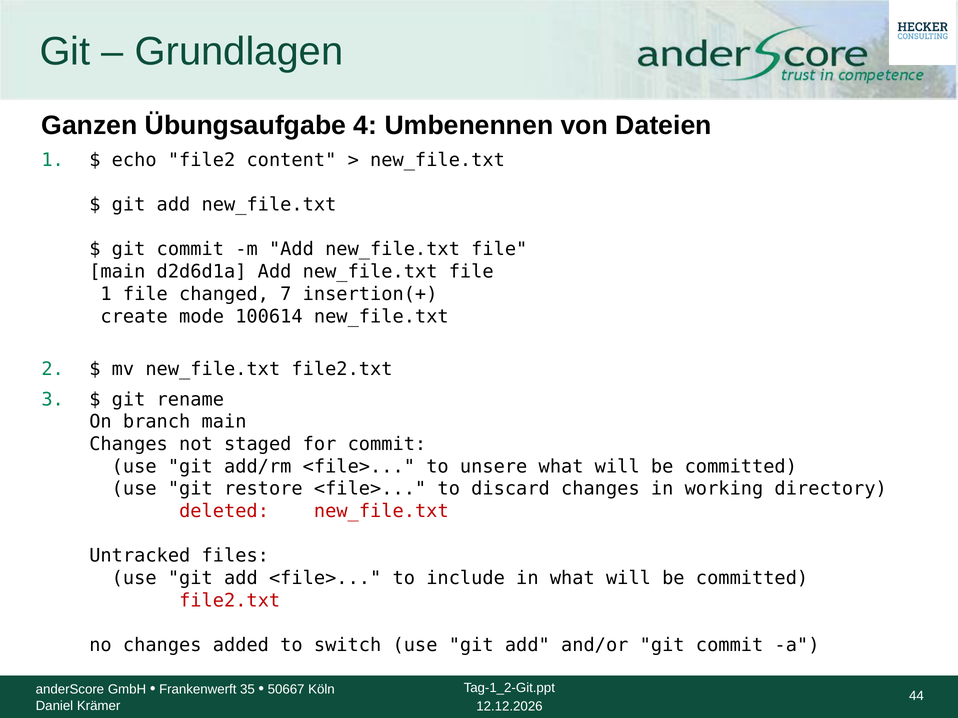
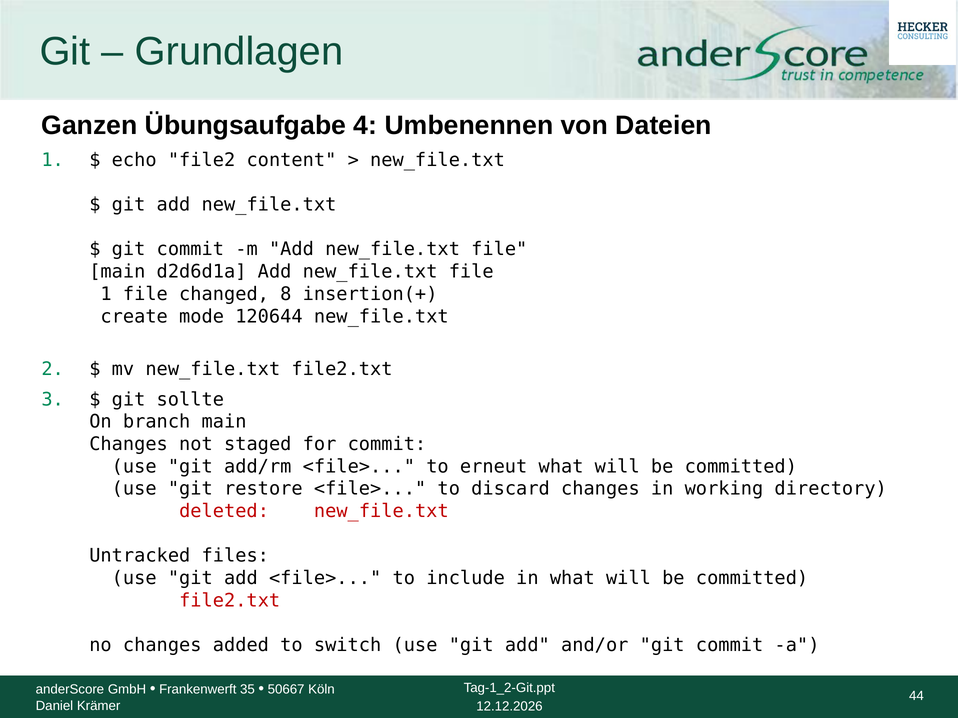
7: 7 -> 8
100614: 100614 -> 120644
rename: rename -> sollte
unsere: unsere -> erneut
